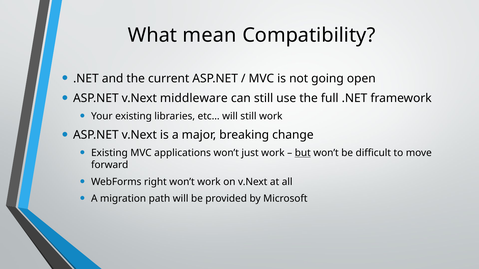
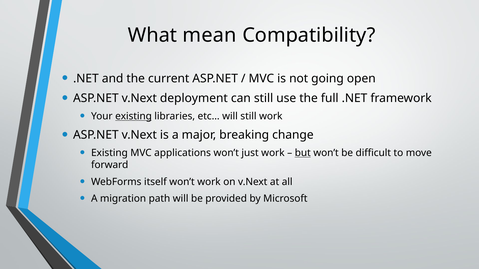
middleware: middleware -> deployment
existing at (133, 116) underline: none -> present
right: right -> itself
